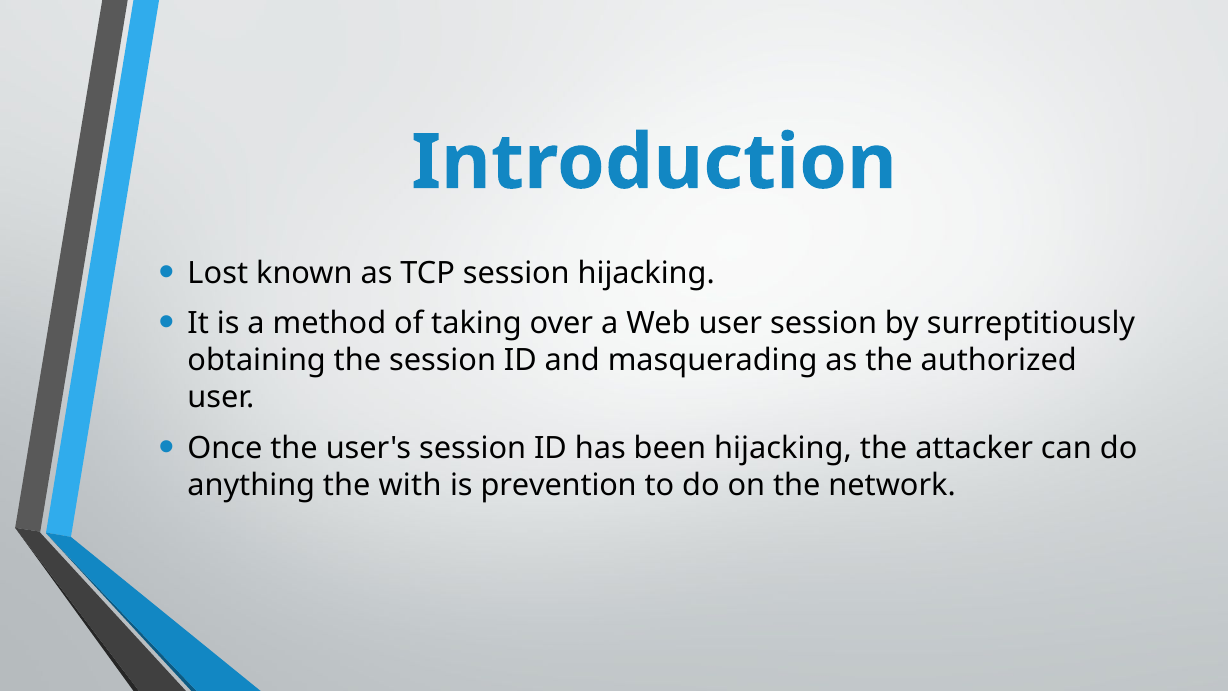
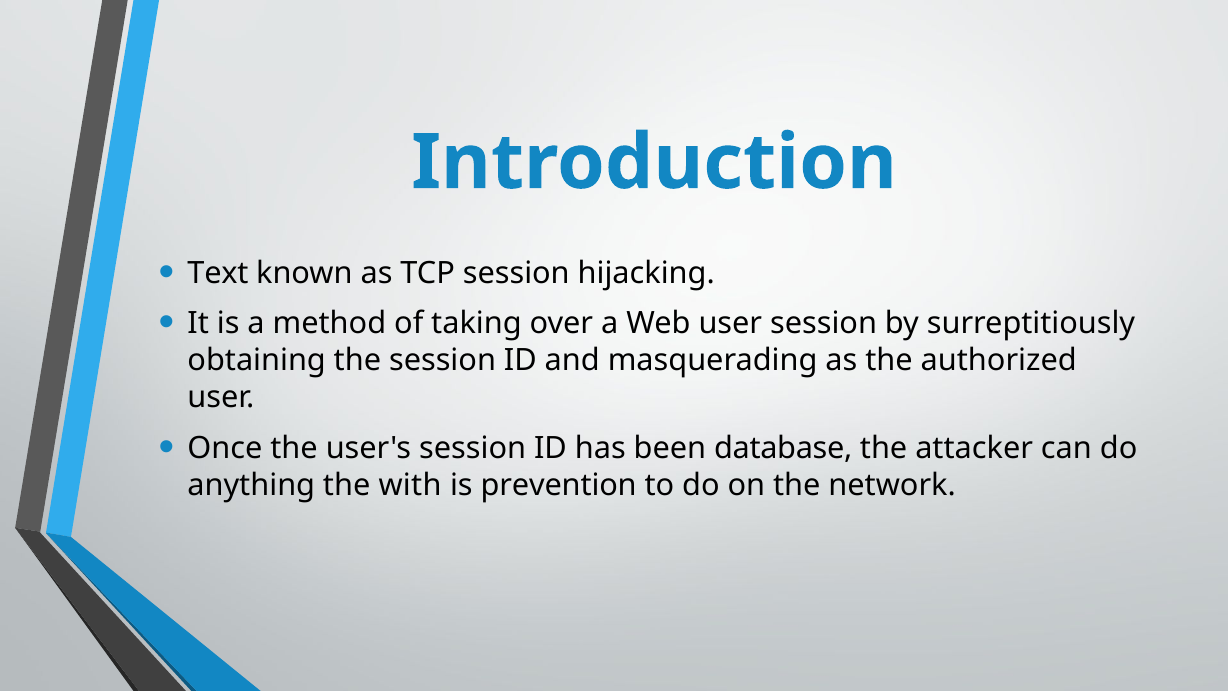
Lost: Lost -> Text
been hijacking: hijacking -> database
